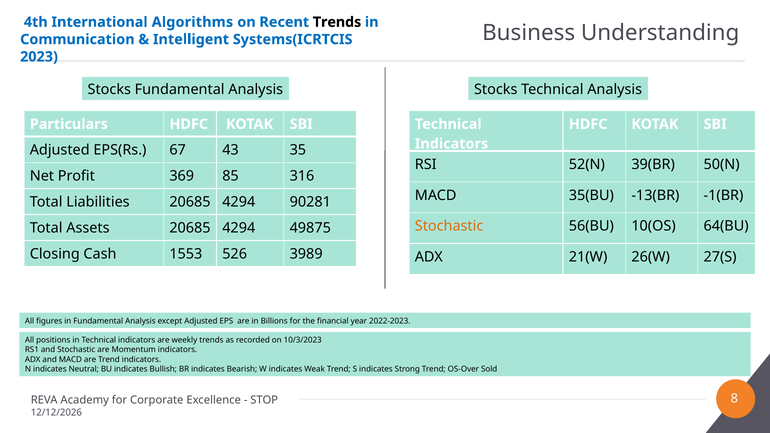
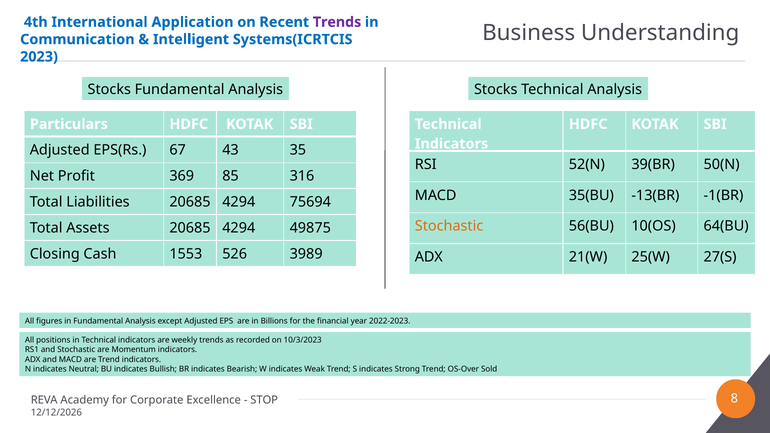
Algorithms: Algorithms -> Application
Trends at (337, 22) colour: black -> purple
90281: 90281 -> 75694
26(W: 26(W -> 25(W
